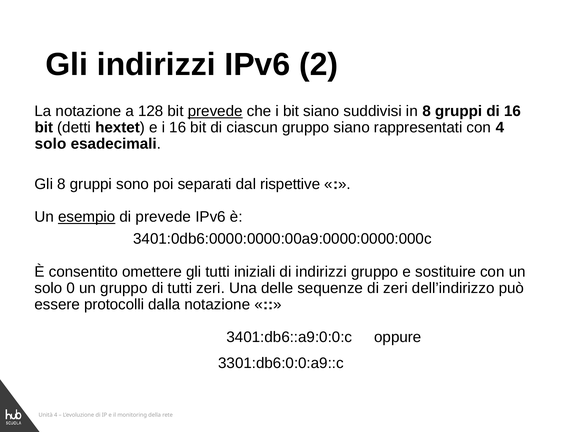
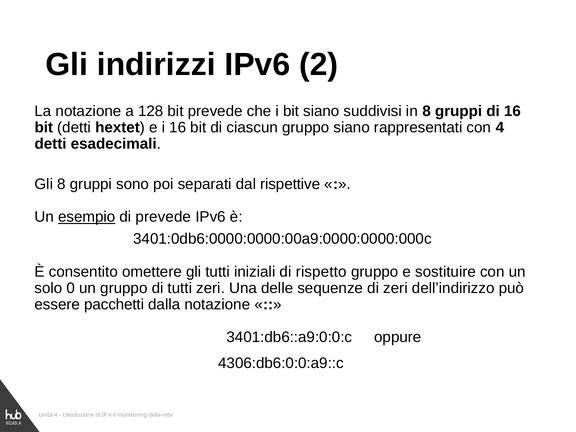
prevede at (215, 111) underline: present -> none
solo at (50, 144): solo -> detti
di indirizzi: indirizzi -> rispetto
protocolli: protocolli -> pacchetti
3301:db6:0:0:a9::c: 3301:db6:0:0:a9::c -> 4306:db6:0:0:a9::c
